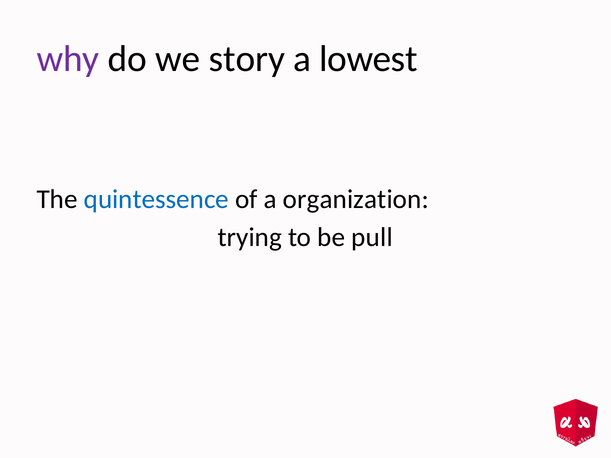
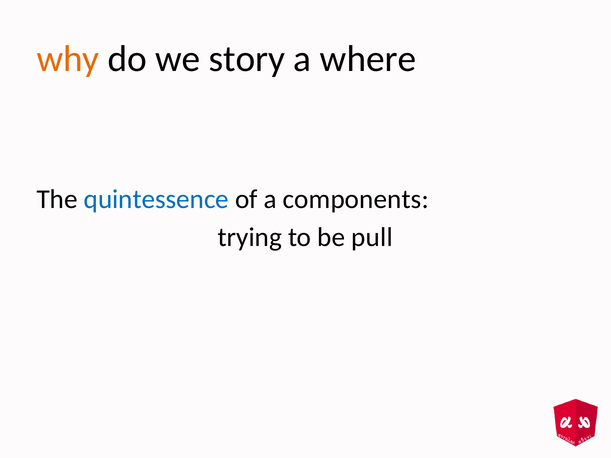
why colour: purple -> orange
lowest: lowest -> where
organization: organization -> components
